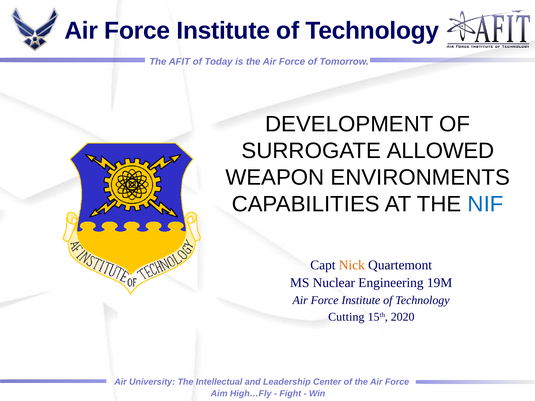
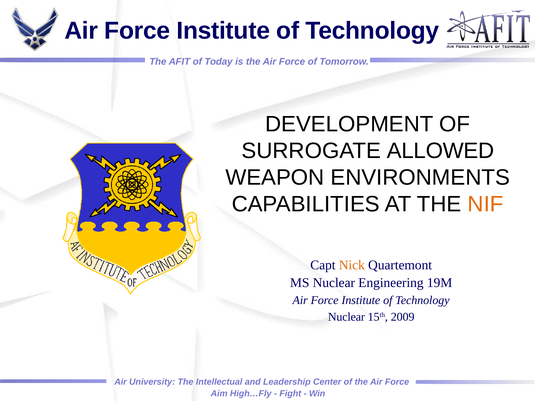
NIF colour: blue -> orange
Cutting at (346, 317): Cutting -> Nuclear
2020: 2020 -> 2009
